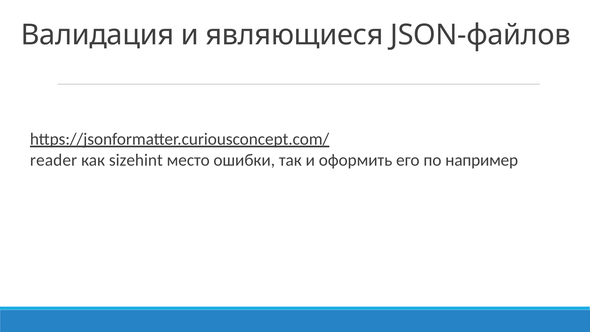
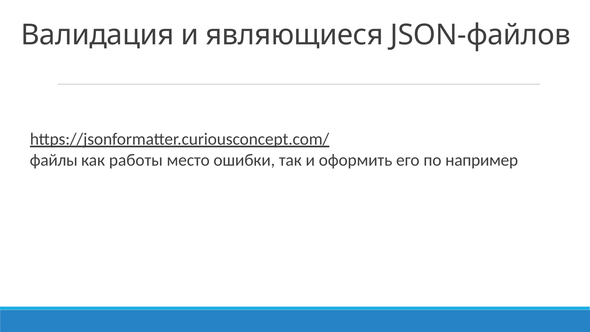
reader: reader -> файлы
sizehint: sizehint -> работы
